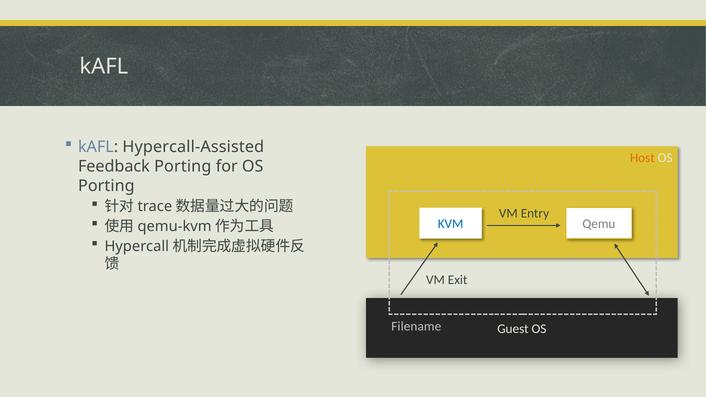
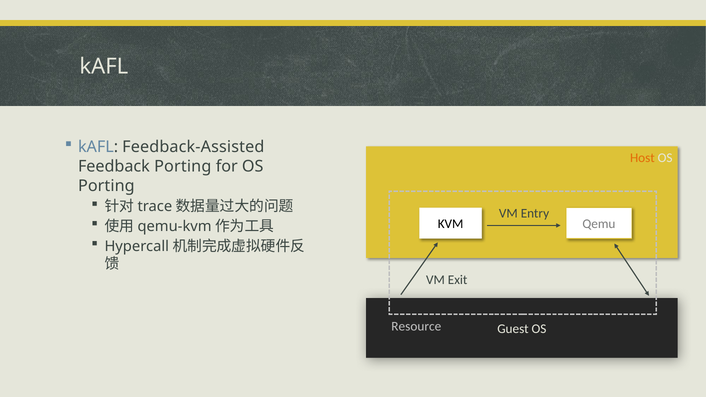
Hypercall-Assisted: Hypercall-Assisted -> Feedback-Assisted
KVM colour: blue -> black
Filename: Filename -> Resource
